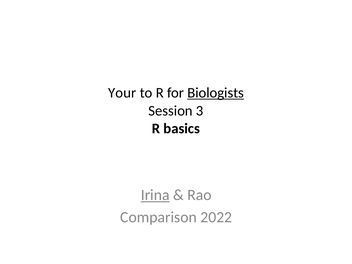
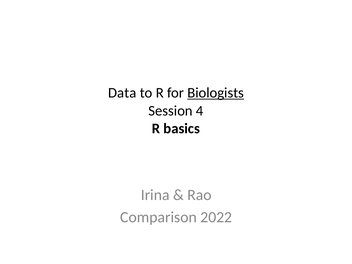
Your: Your -> Data
3: 3 -> 4
Irina underline: present -> none
